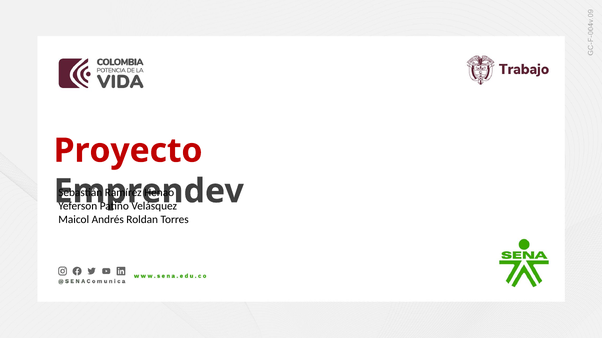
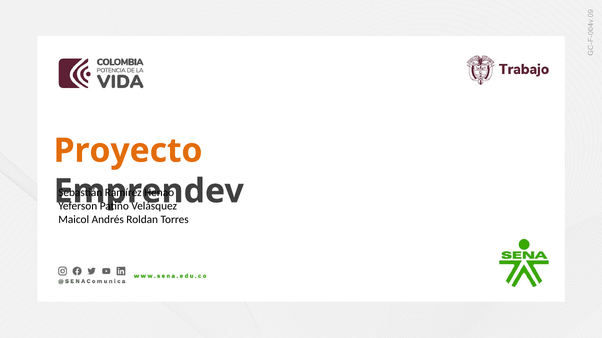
Proyecto colour: red -> orange
